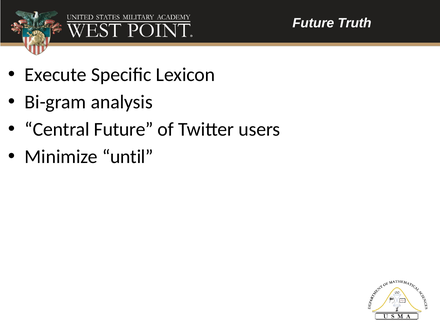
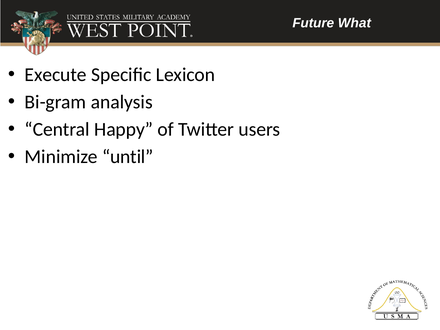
Truth: Truth -> What
Central Future: Future -> Happy
